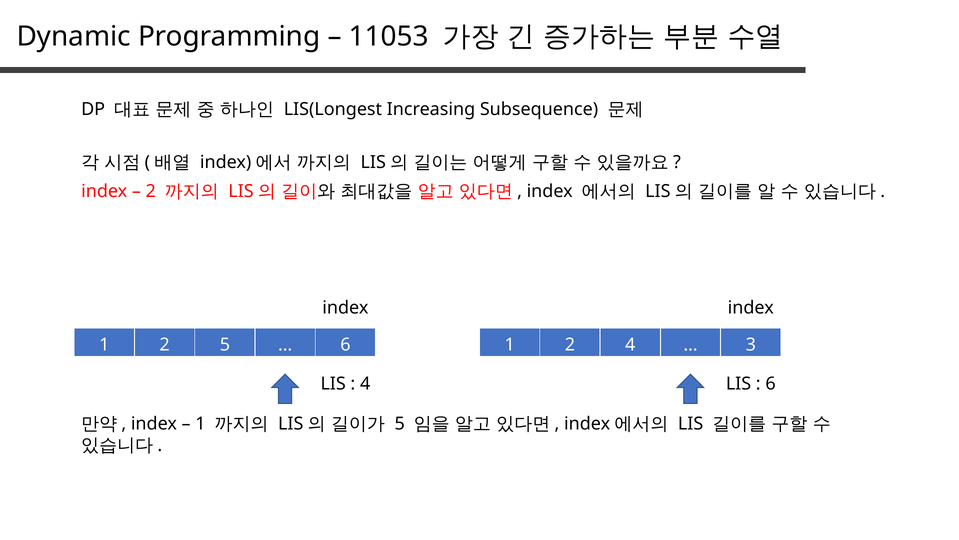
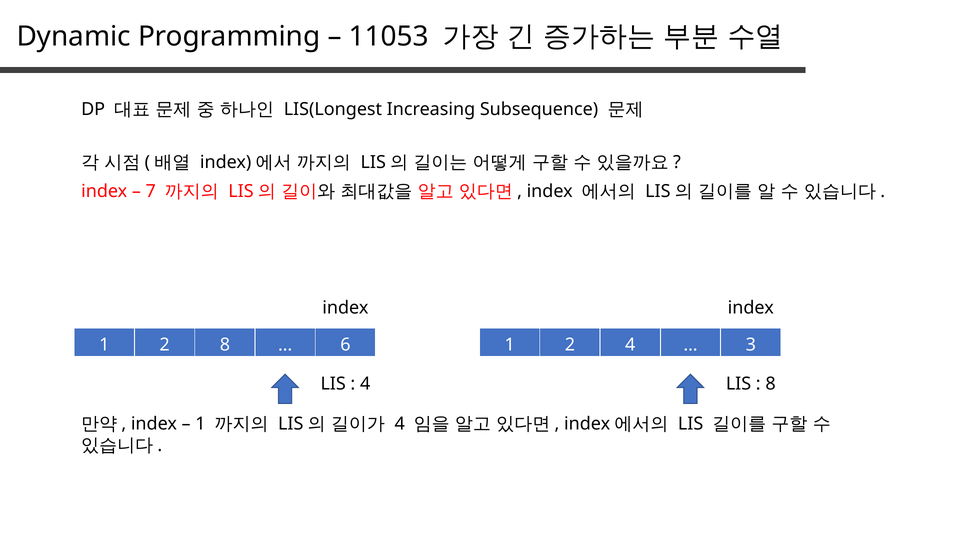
2 at (151, 191): 2 -> 7
2 5: 5 -> 8
6 at (771, 383): 6 -> 8
5 at (400, 423): 5 -> 4
